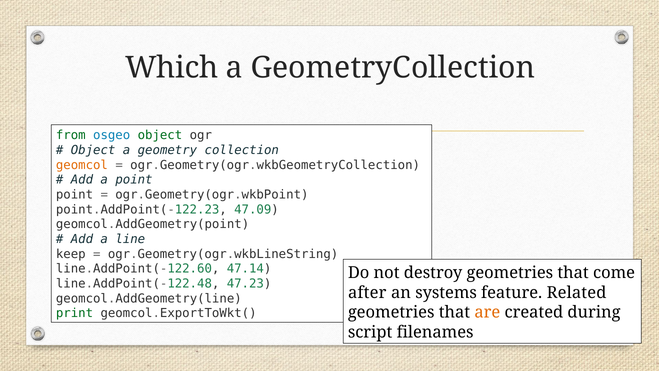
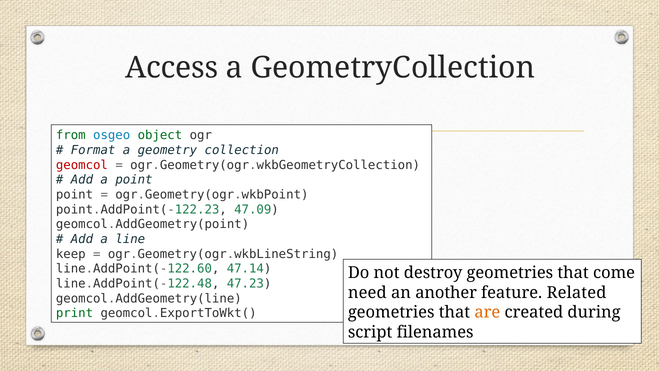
Which: Which -> Access
Object at (93, 150): Object -> Format
geomcol colour: orange -> red
after: after -> need
systems: systems -> another
